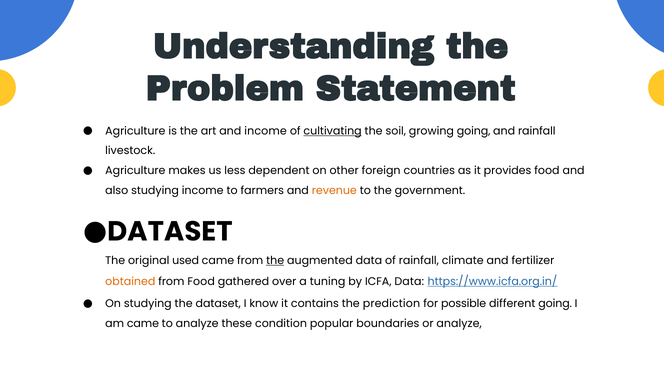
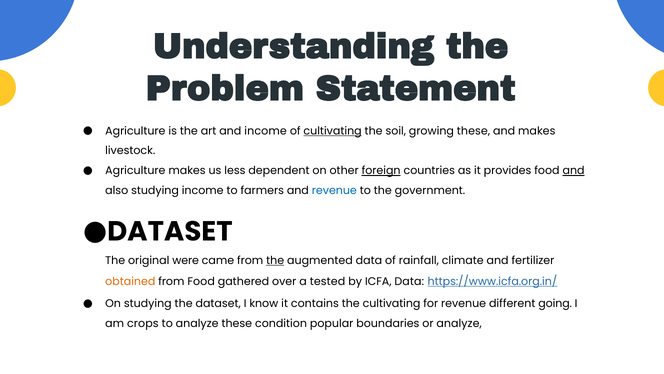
growing going: going -> these
and rainfall: rainfall -> makes
foreign underline: none -> present
and at (574, 171) underline: none -> present
revenue at (334, 190) colour: orange -> blue
used: used -> were
tuning: tuning -> tested
the prediction: prediction -> cultivating
for possible: possible -> revenue
am came: came -> crops
